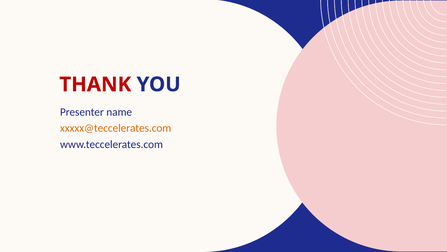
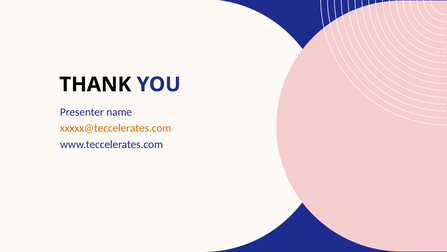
THANK colour: red -> black
